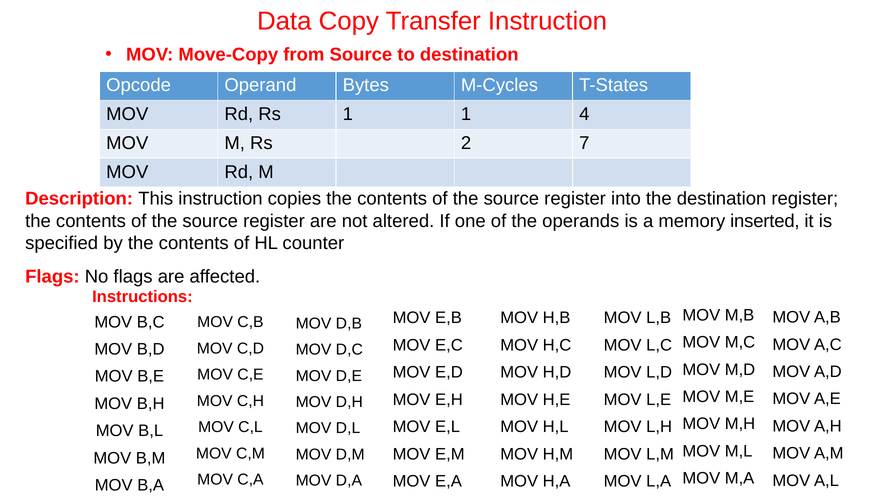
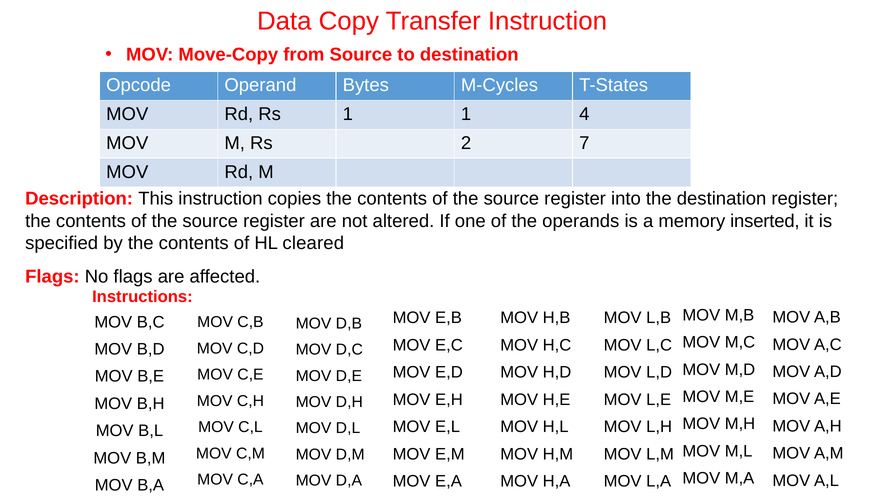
counter: counter -> cleared
